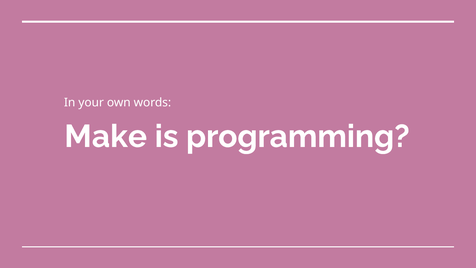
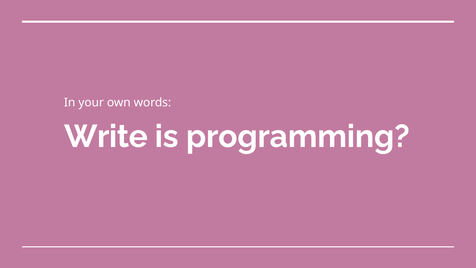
Make: Make -> Write
